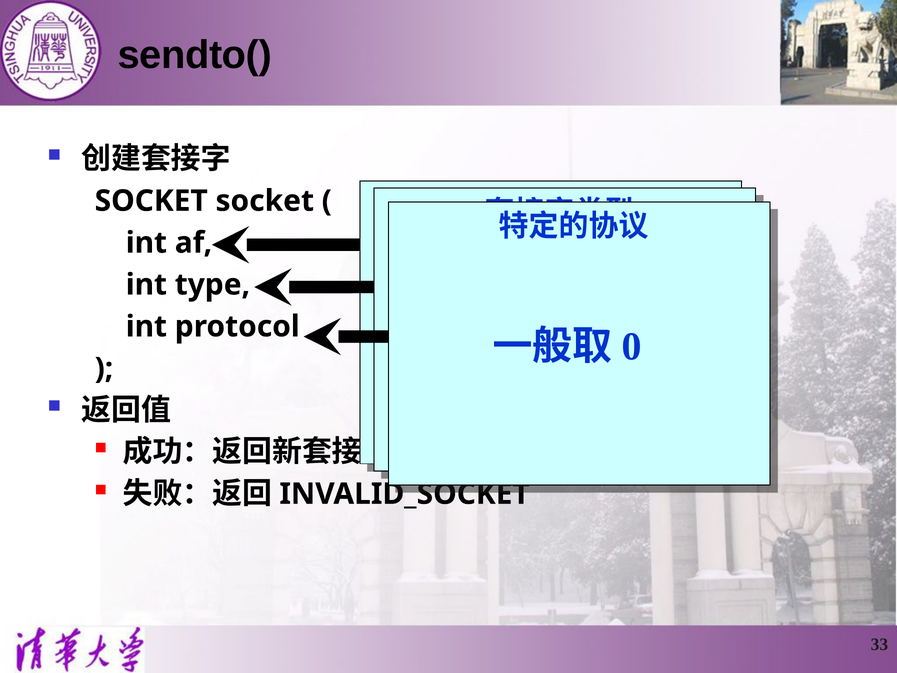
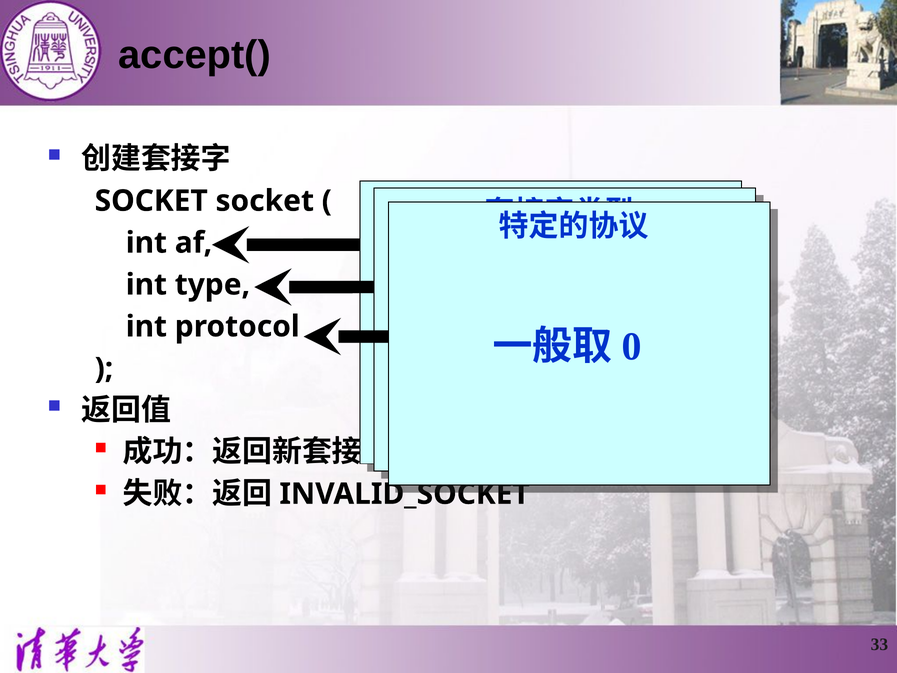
sendto(: sendto( -> accept(
